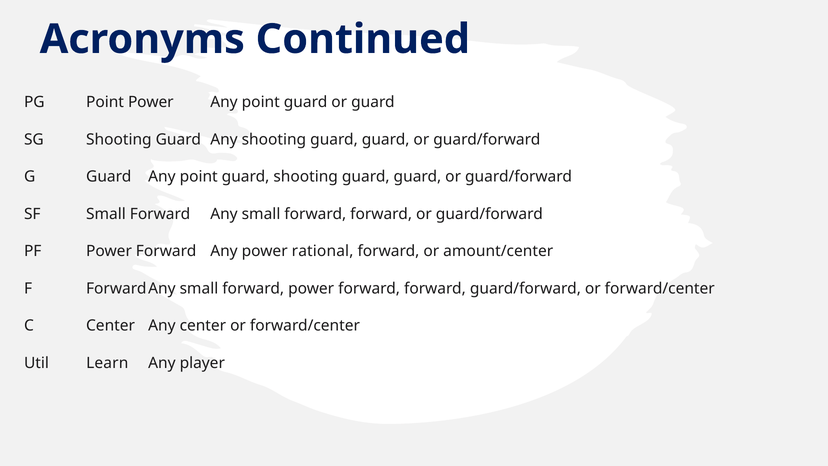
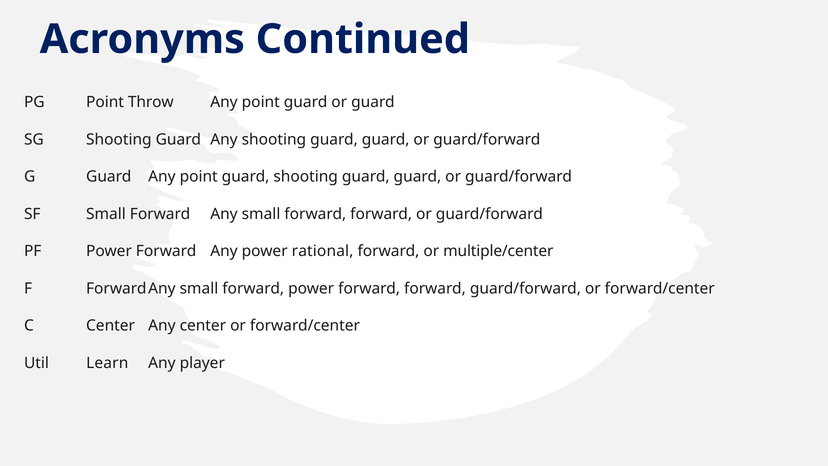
Point Power: Power -> Throw
amount/center: amount/center -> multiple/center
